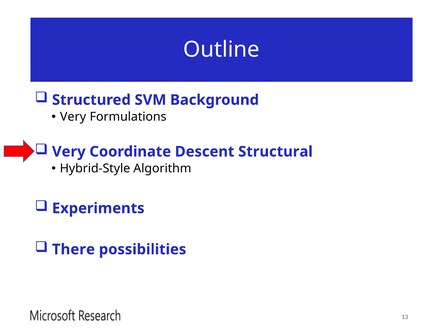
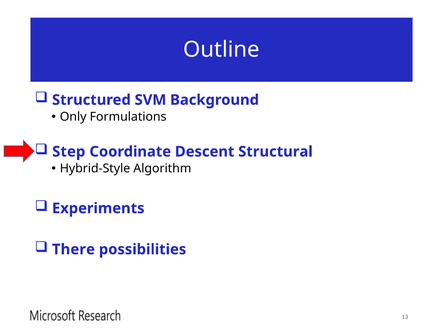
Very at (73, 117): Very -> Only
Very at (69, 152): Very -> Step
